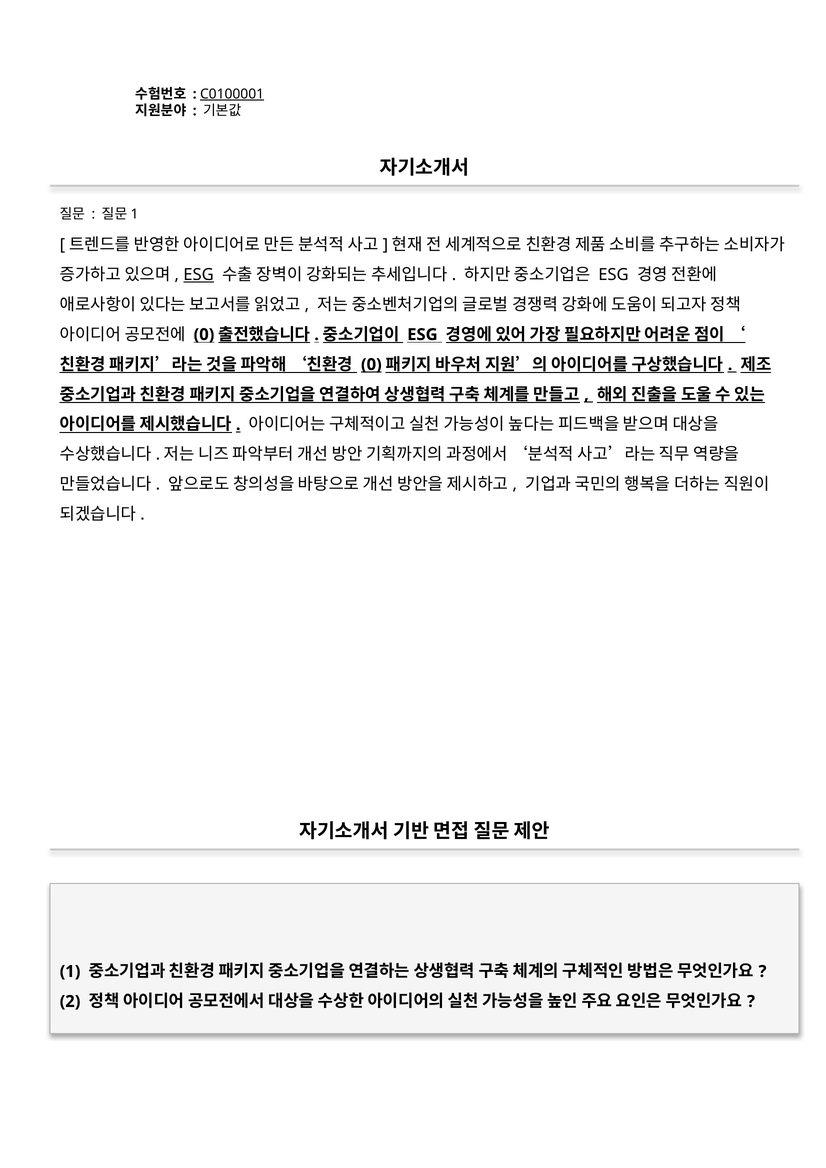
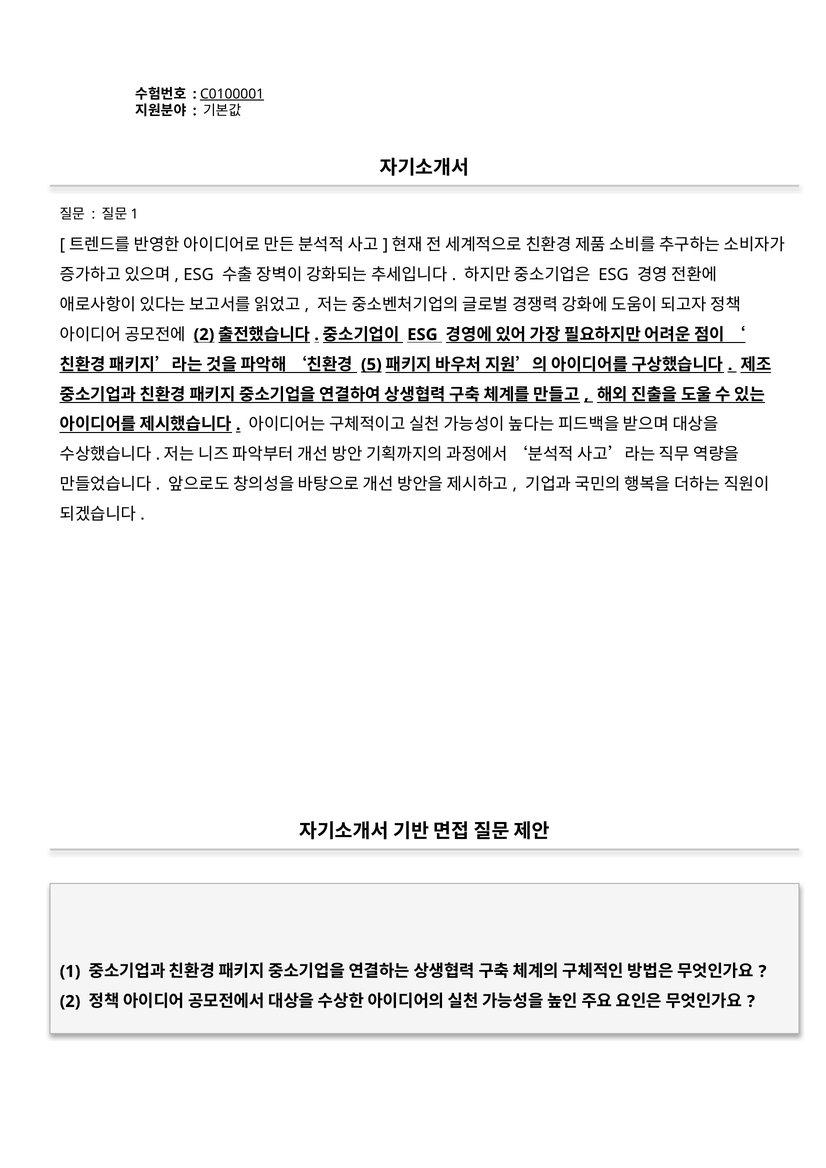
ESG at (199, 275) underline: present -> none
0 at (204, 335): 0 -> 2
0 at (371, 365): 0 -> 5
